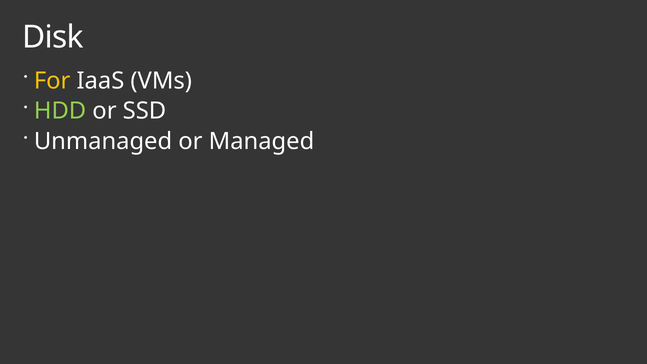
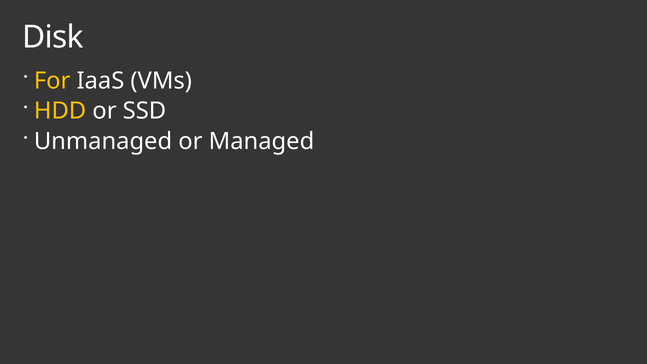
HDD colour: light green -> yellow
